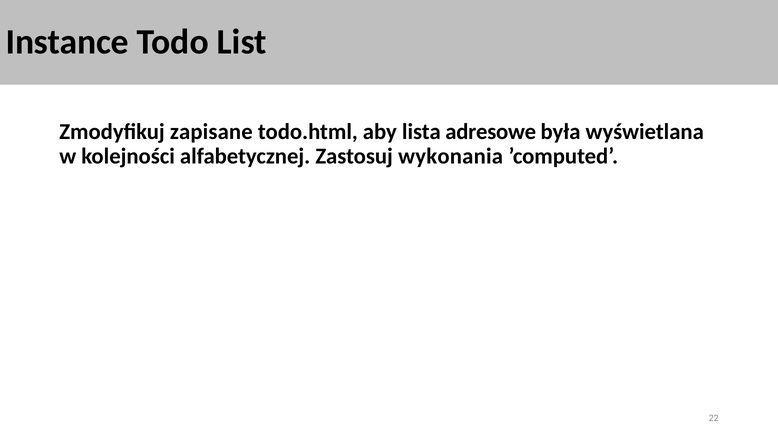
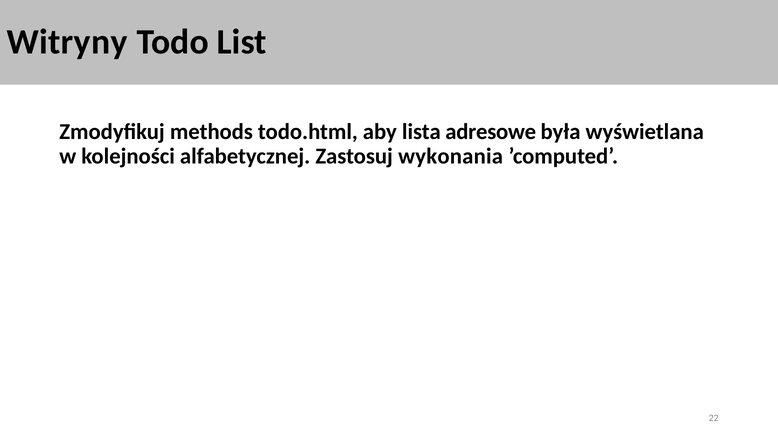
Instance: Instance -> Witryny
zapisane: zapisane -> methods
